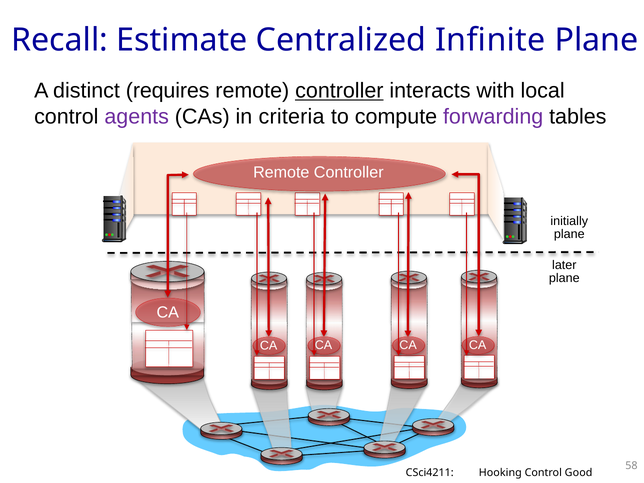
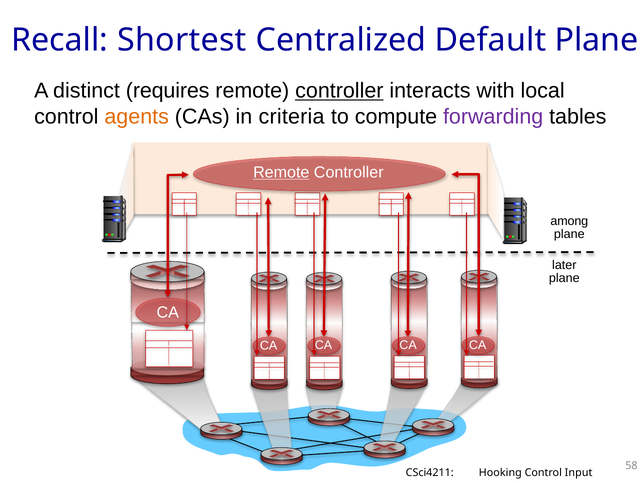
Estimate: Estimate -> Shortest
Infinite: Infinite -> Default
agents colour: purple -> orange
Remote at (281, 172) underline: none -> present
initially: initially -> among
Good: Good -> Input
